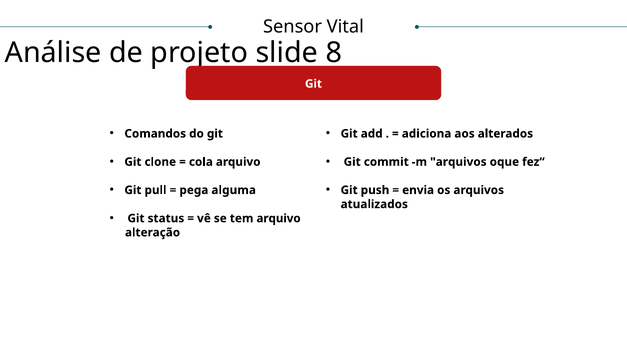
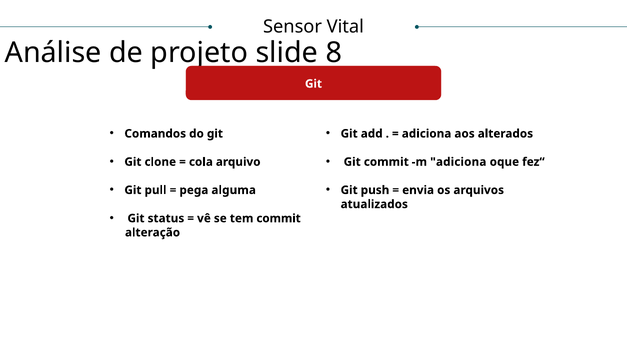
m arquivos: arquivos -> adiciona
tem arquivo: arquivo -> commit
